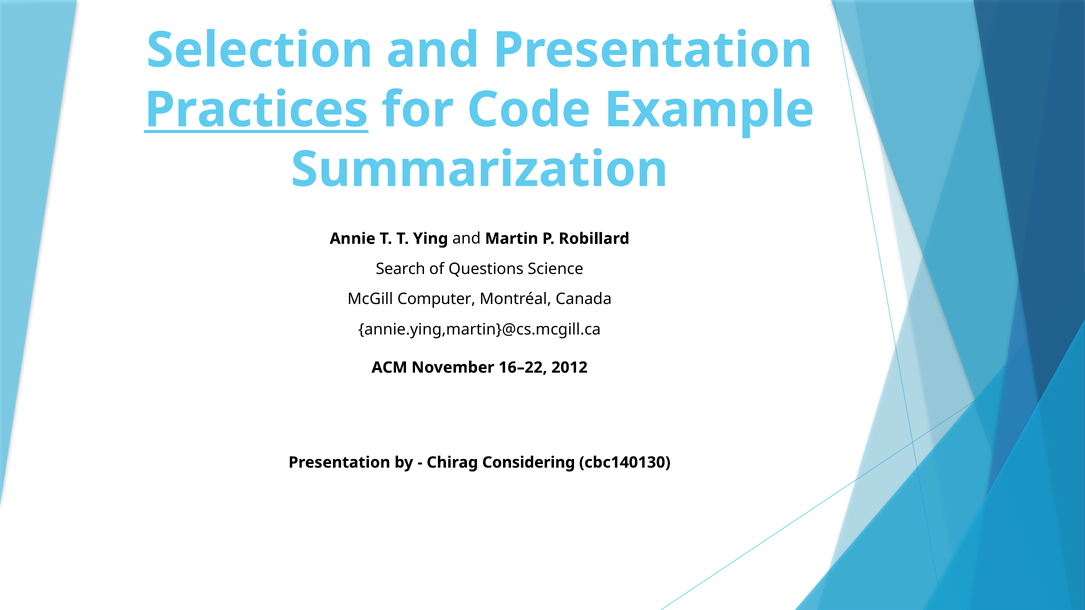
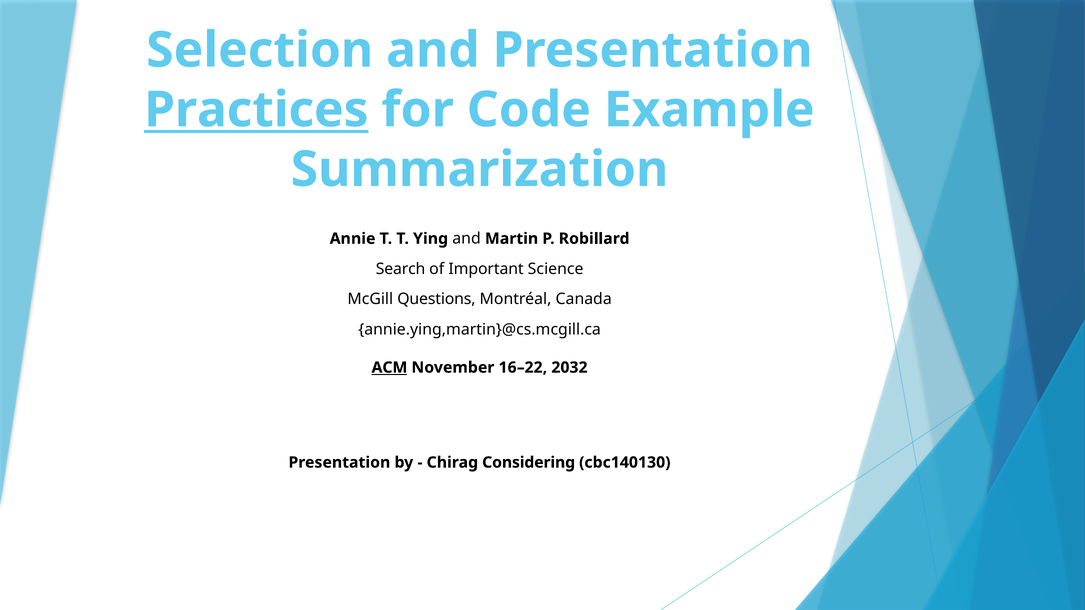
Questions: Questions -> Important
Computer: Computer -> Questions
ACM underline: none -> present
2012: 2012 -> 2032
